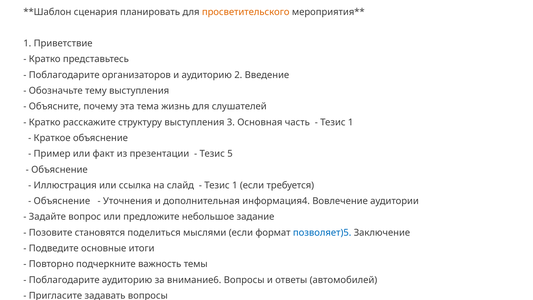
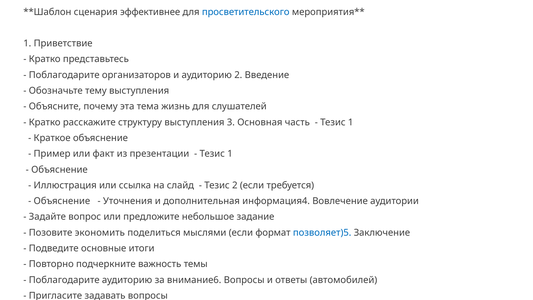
планировать: планировать -> эффективнее
просветительского colour: orange -> blue
5 at (230, 154): 5 -> 1
1 at (235, 185): 1 -> 2
становятся: становятся -> экономить
